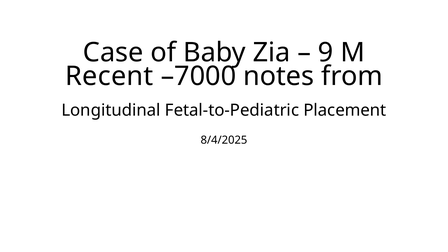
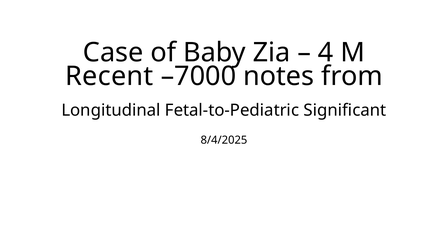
9: 9 -> 4
Placement: Placement -> Significant
